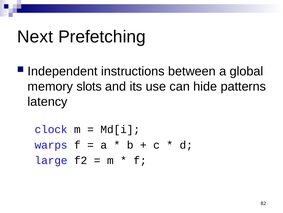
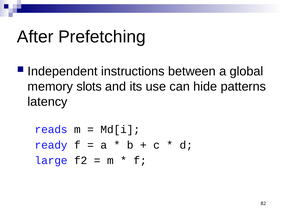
Next: Next -> After
clock: clock -> reads
warps: warps -> ready
